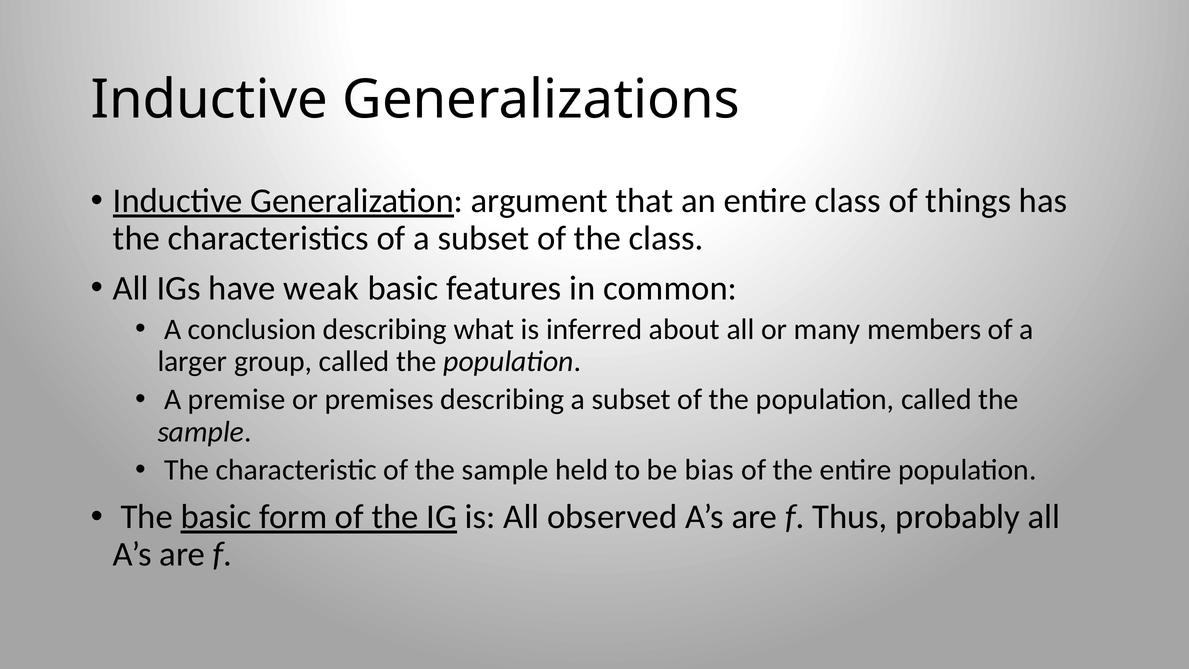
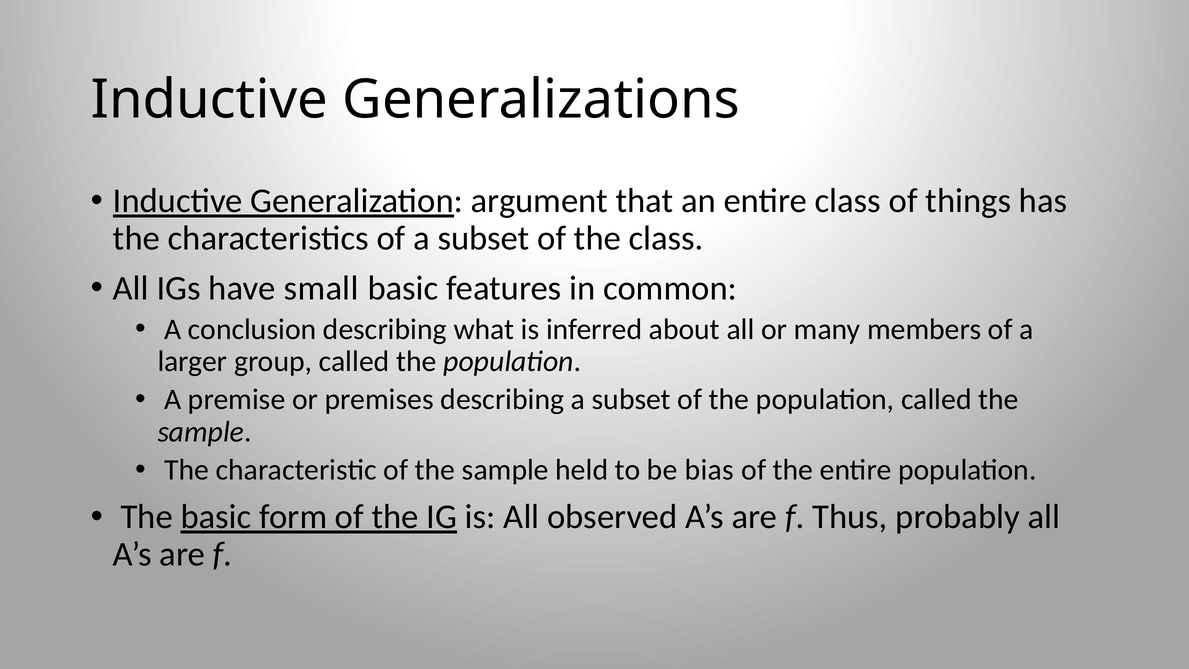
weak: weak -> small
